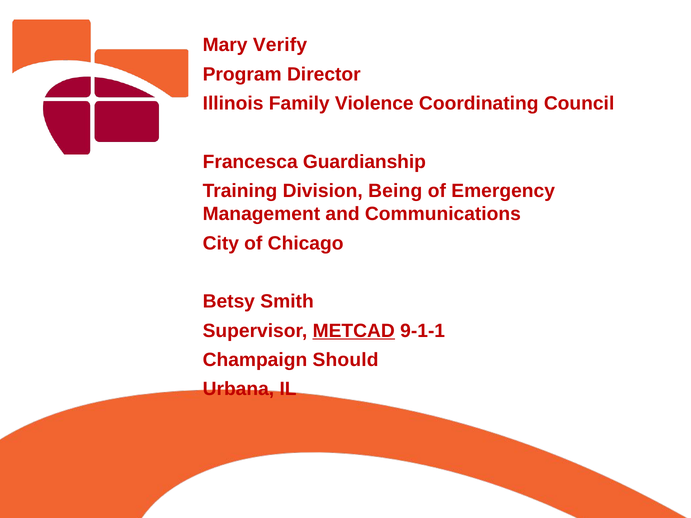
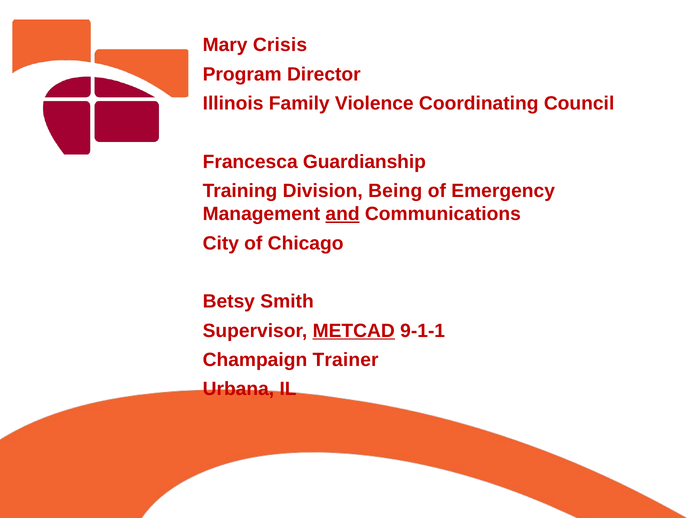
Verify: Verify -> Crisis
and underline: none -> present
Should: Should -> Trainer
